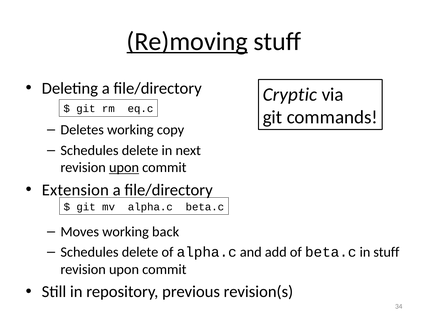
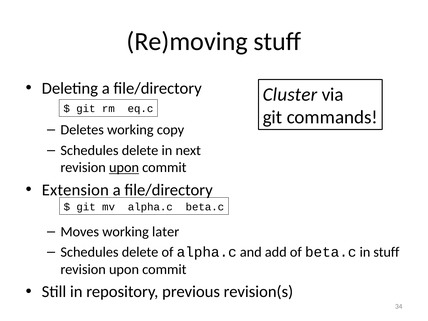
Re)moving underline: present -> none
Cryptic: Cryptic -> Cluster
back: back -> later
